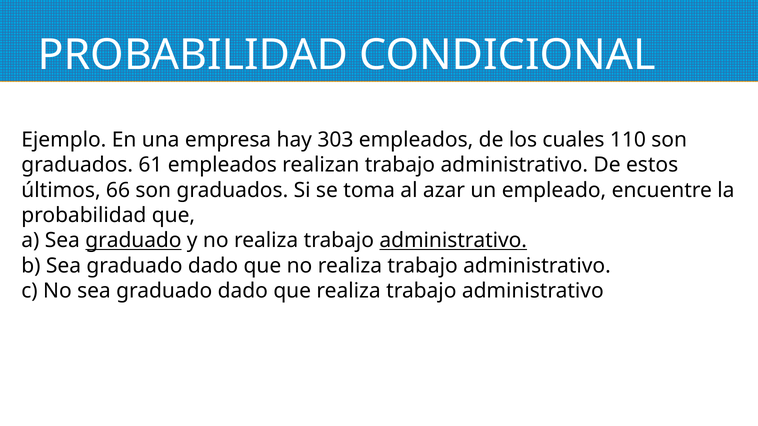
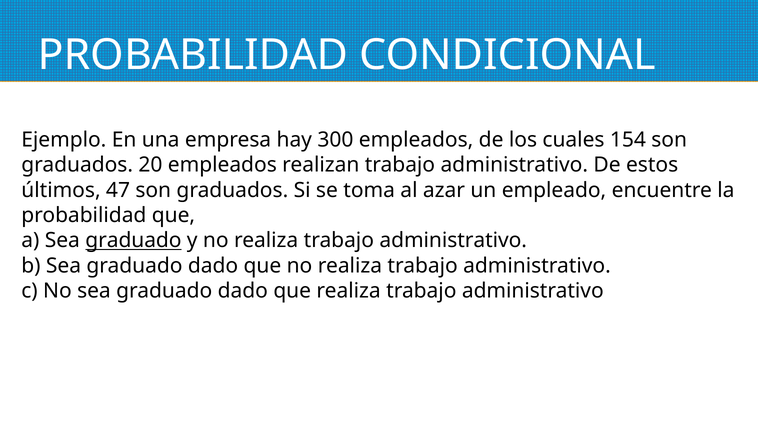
303: 303 -> 300
110: 110 -> 154
61: 61 -> 20
66: 66 -> 47
administrativo at (453, 241) underline: present -> none
